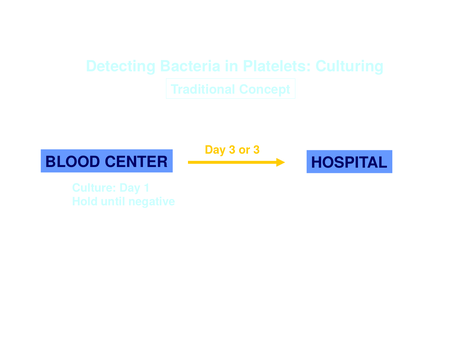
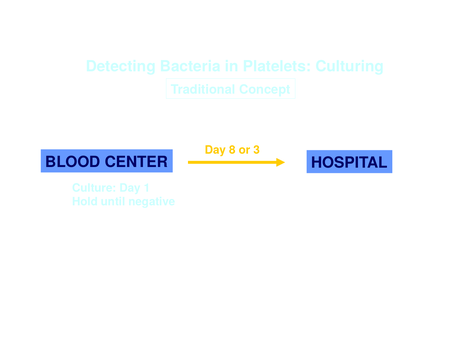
Day 3: 3 -> 8
